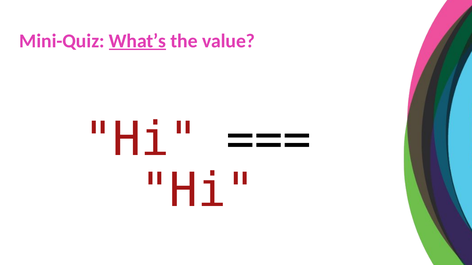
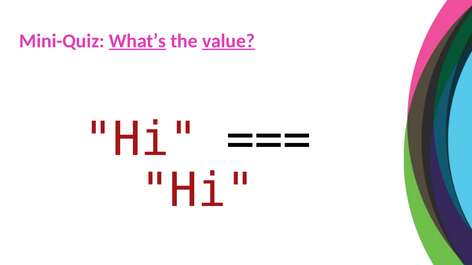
value underline: none -> present
